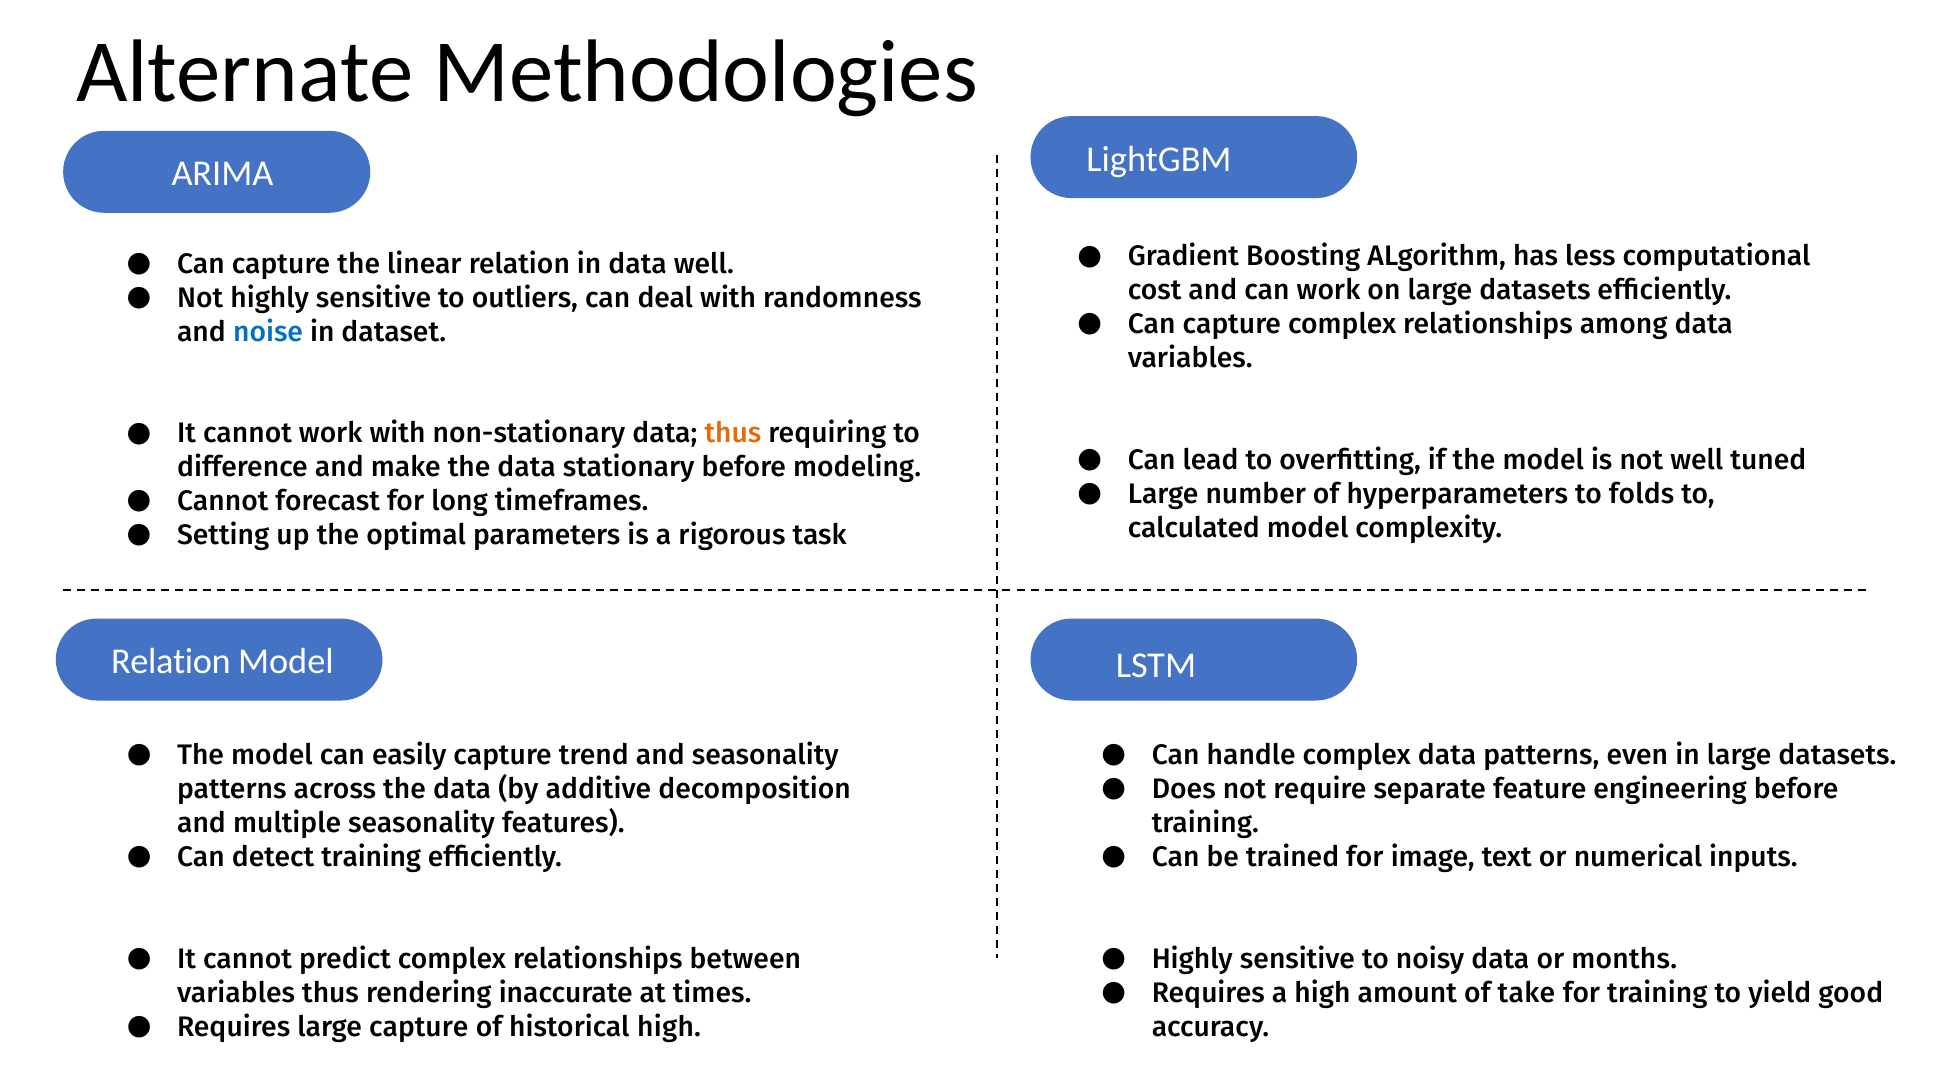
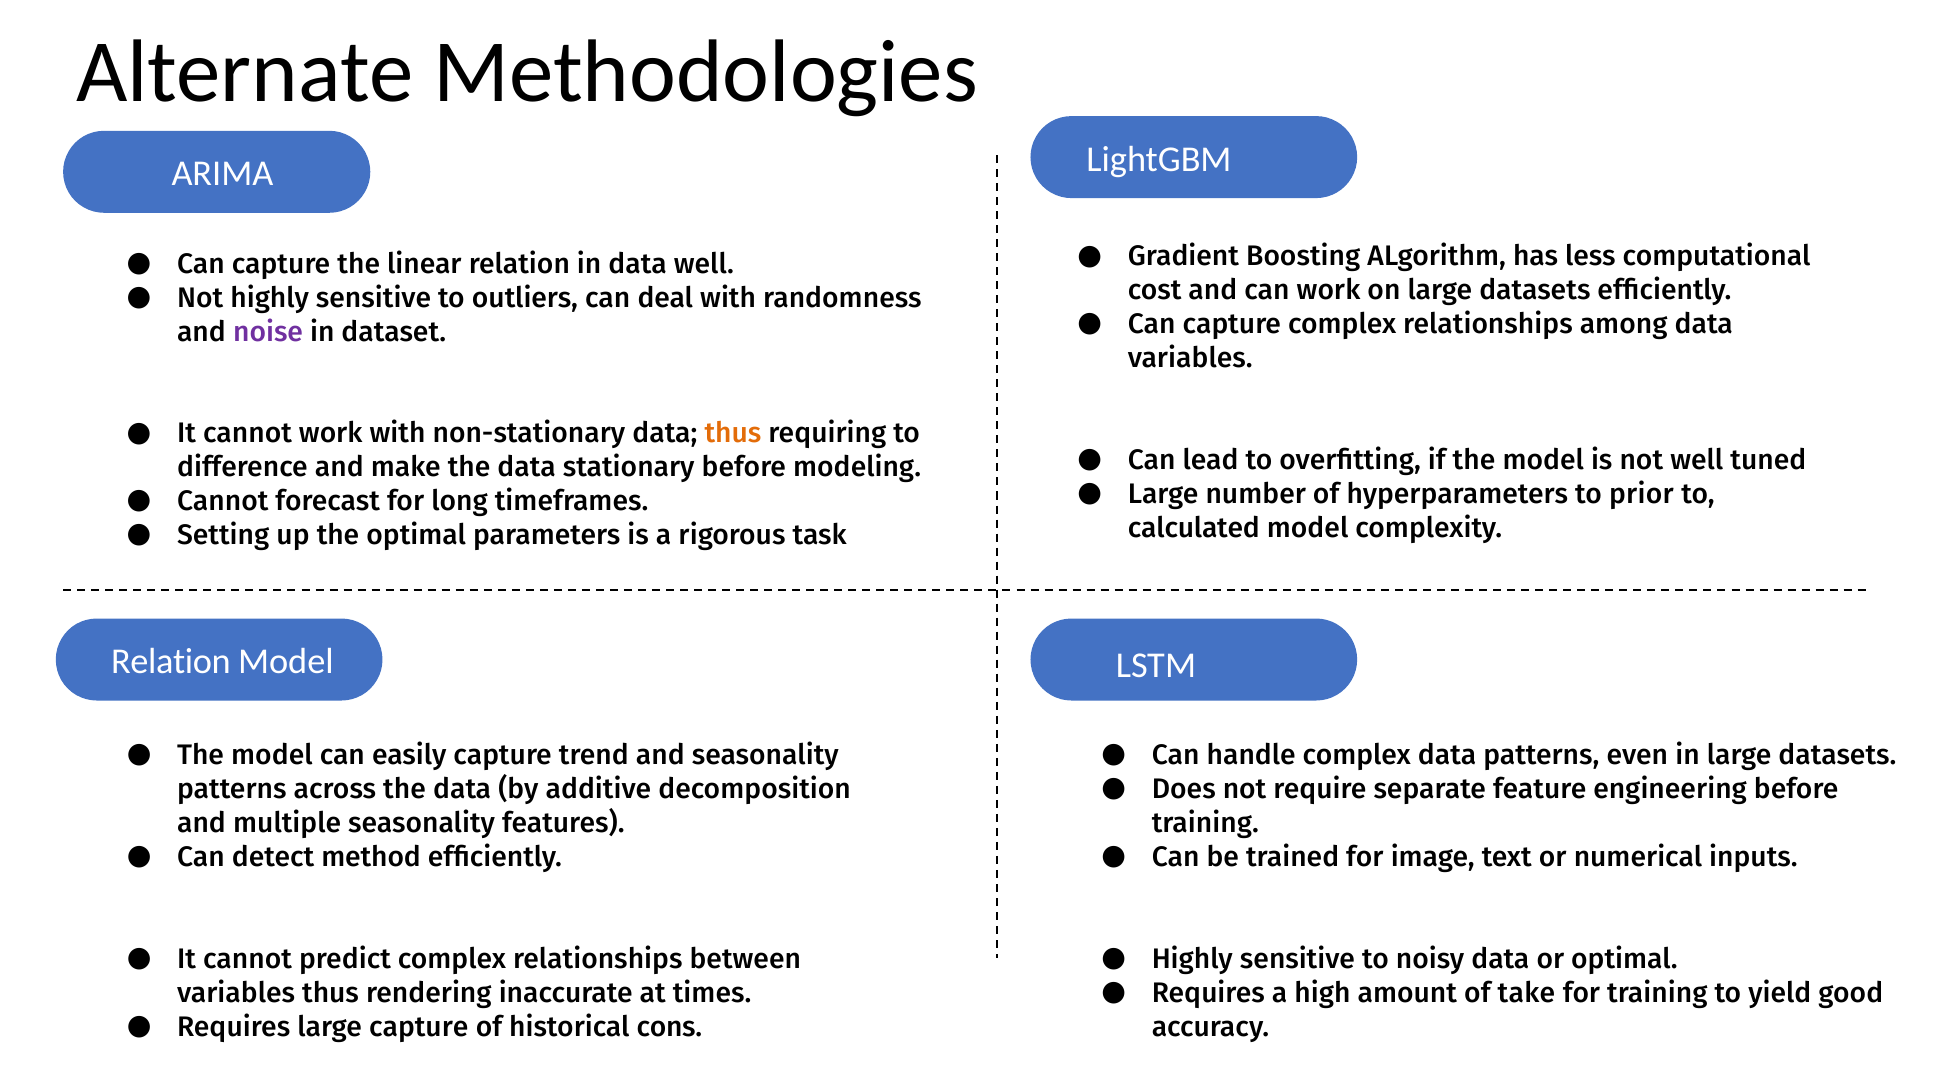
noise colour: blue -> purple
folds: folds -> prior
detect training: training -> method
or months: months -> optimal
historical high: high -> cons
